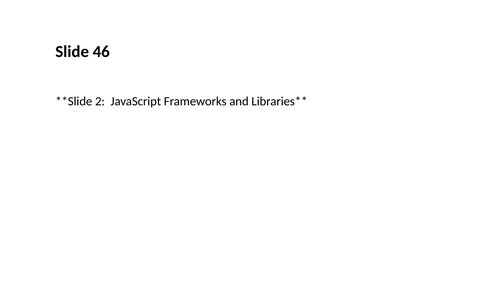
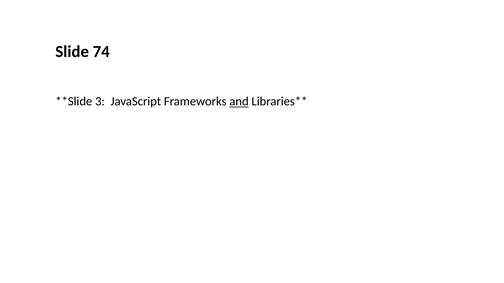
46: 46 -> 74
2: 2 -> 3
and underline: none -> present
